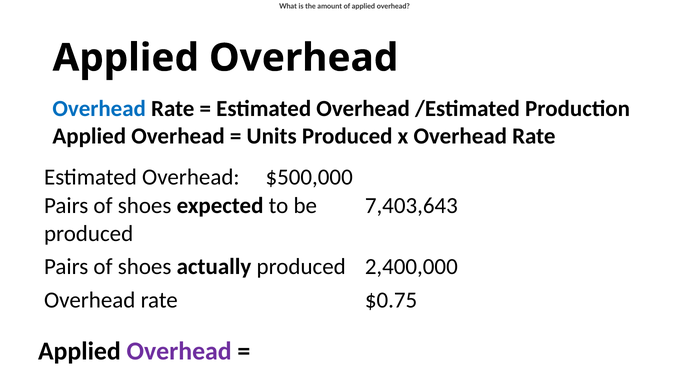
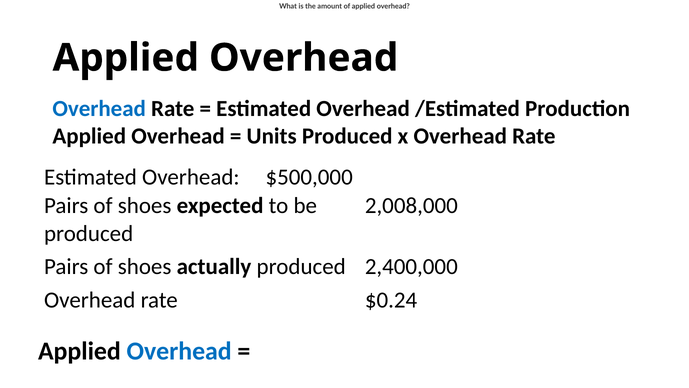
7,403,643: 7,403,643 -> 2,008,000
$0.75: $0.75 -> $0.24
Overhead at (179, 351) colour: purple -> blue
